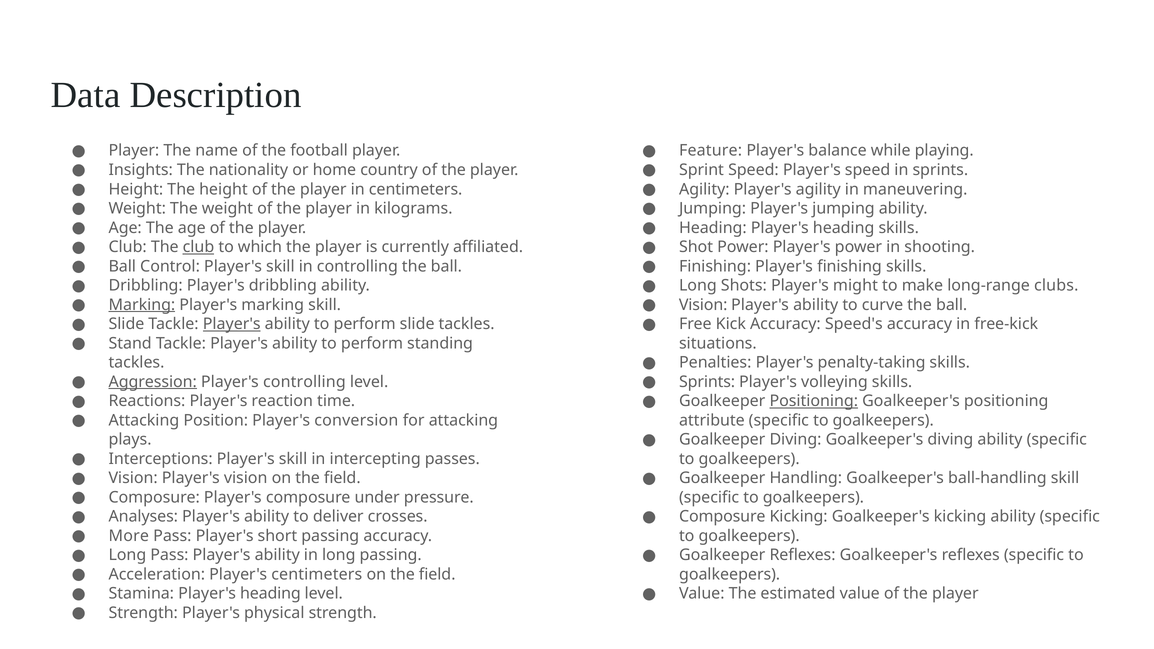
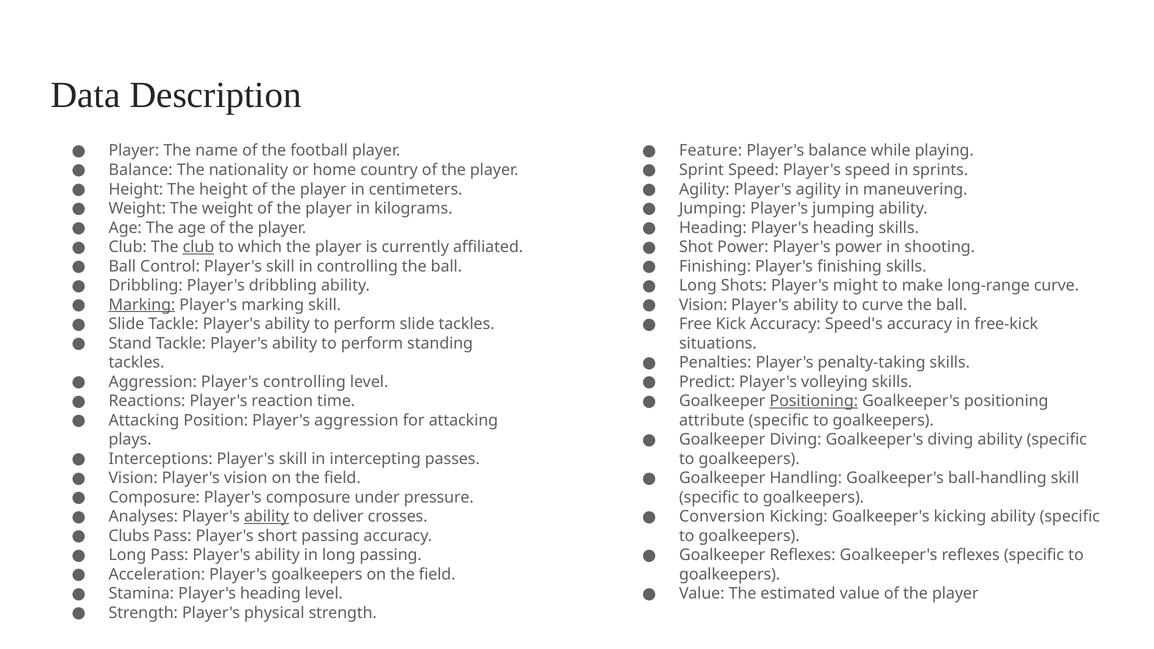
Insights at (141, 170): Insights -> Balance
long-range clubs: clubs -> curve
Player's at (232, 324) underline: present -> none
Aggression at (153, 382) underline: present -> none
Sprints at (707, 382): Sprints -> Predict
Player's conversion: conversion -> aggression
ability at (267, 517) underline: none -> present
Composure at (722, 517): Composure -> Conversion
More: More -> Clubs
Player's centimeters: centimeters -> goalkeepers
